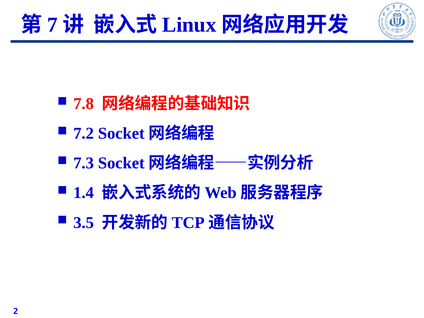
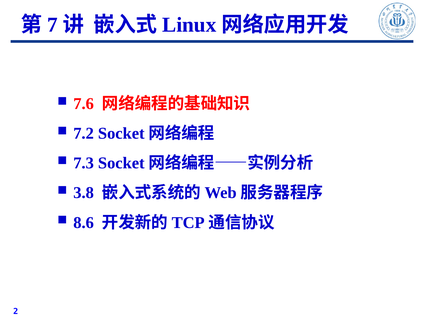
7.8: 7.8 -> 7.6
1.4: 1.4 -> 3.8
3.5: 3.5 -> 8.6
